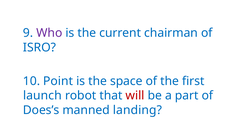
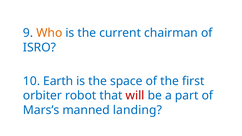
Who colour: purple -> orange
Point: Point -> Earth
launch: launch -> orbiter
Does’s: Does’s -> Mars’s
